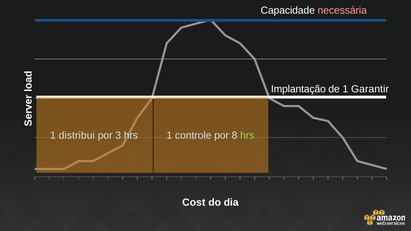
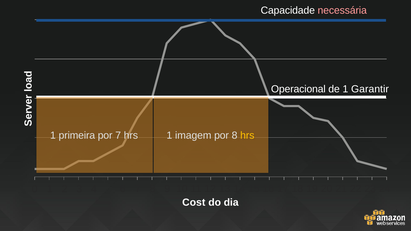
Implantação: Implantação -> Operacional
distribui: distribui -> primeira
por 3: 3 -> 7
controle: controle -> imagem
hrs at (247, 136) colour: light green -> yellow
